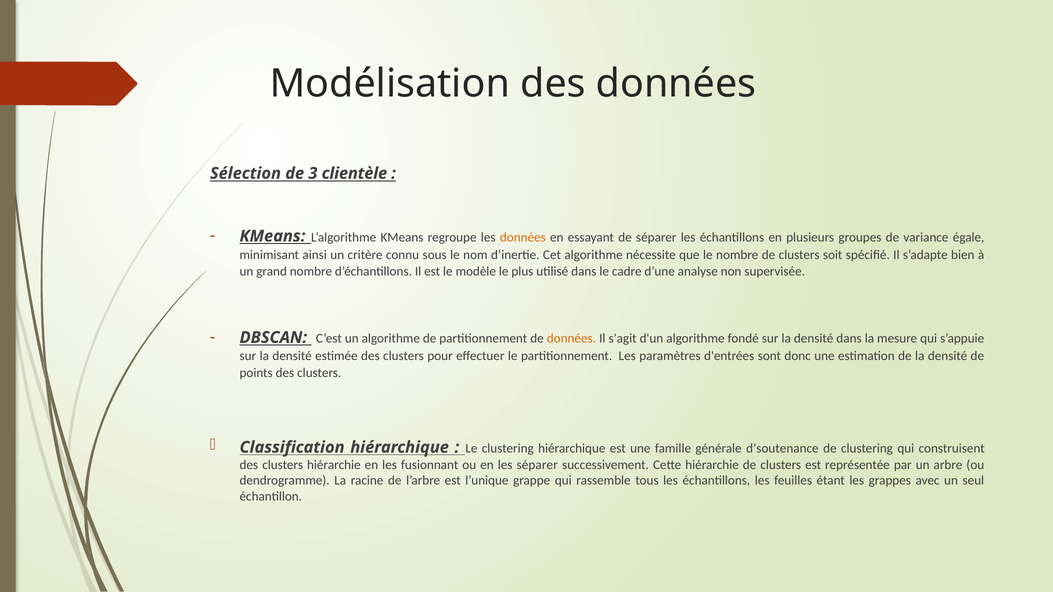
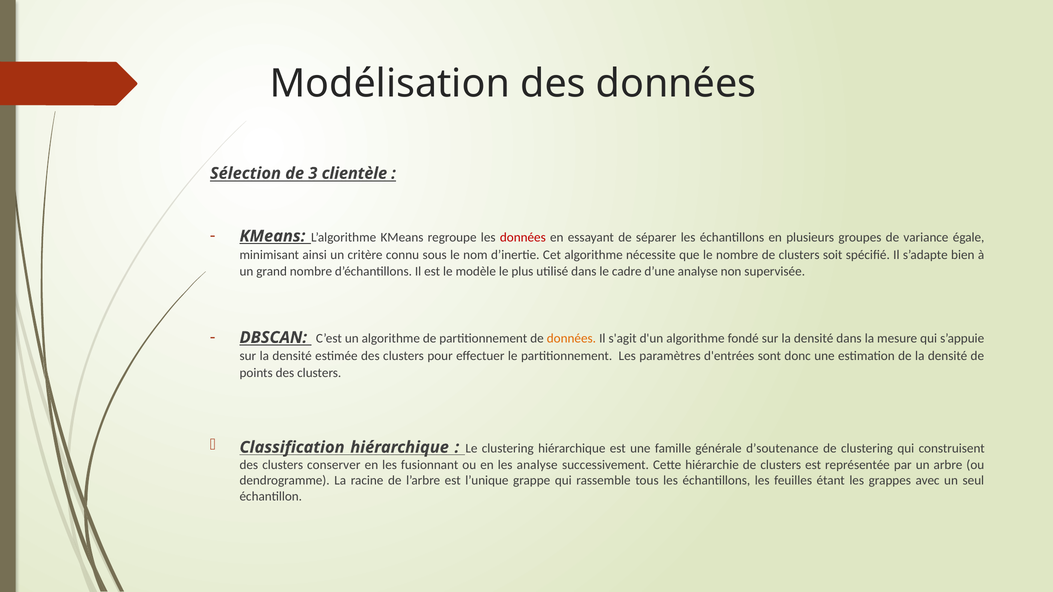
données at (523, 237) colour: orange -> red
clusters hiérarchie: hiérarchie -> conserver
les séparer: séparer -> analyse
